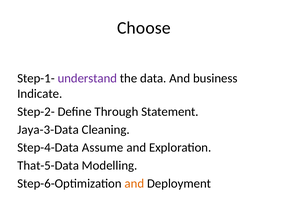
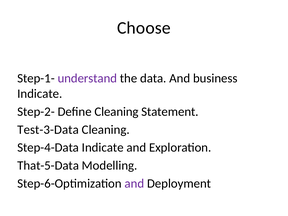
Define Through: Through -> Cleaning
Jaya-3-Data: Jaya-3-Data -> Test-3-Data
Step-4-Data Assume: Assume -> Indicate
and at (134, 183) colour: orange -> purple
